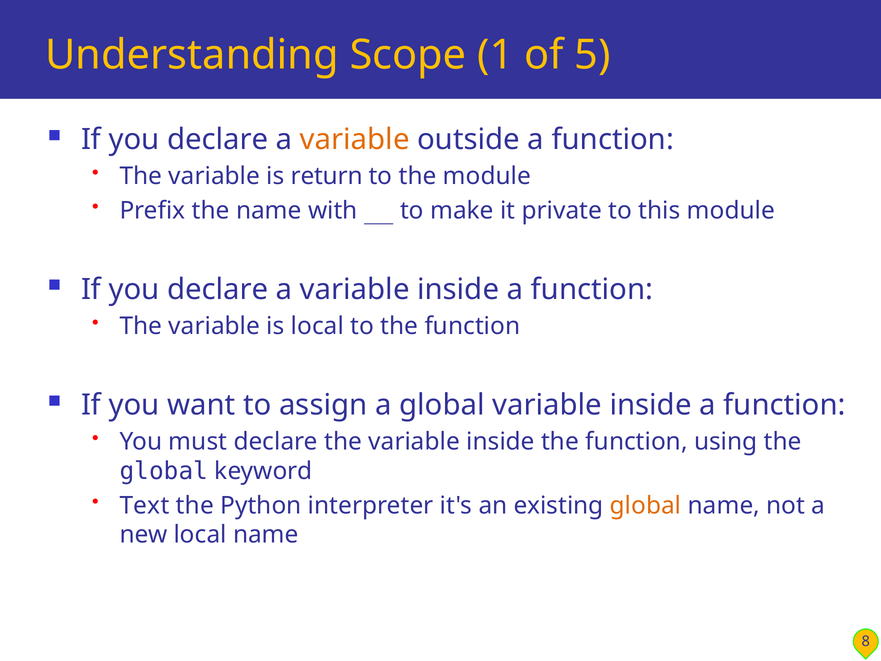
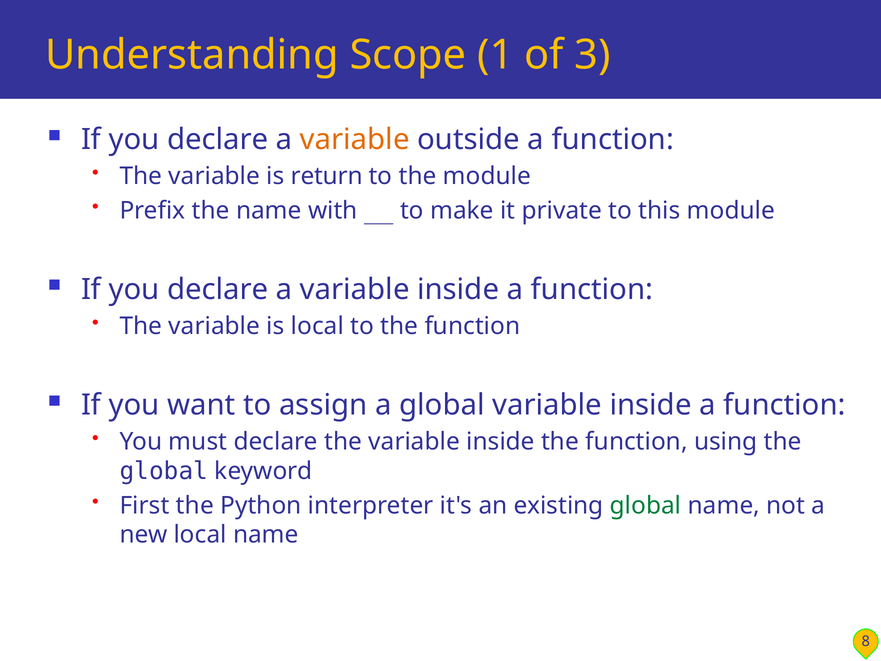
5: 5 -> 3
Text: Text -> First
global at (646, 505) colour: orange -> green
